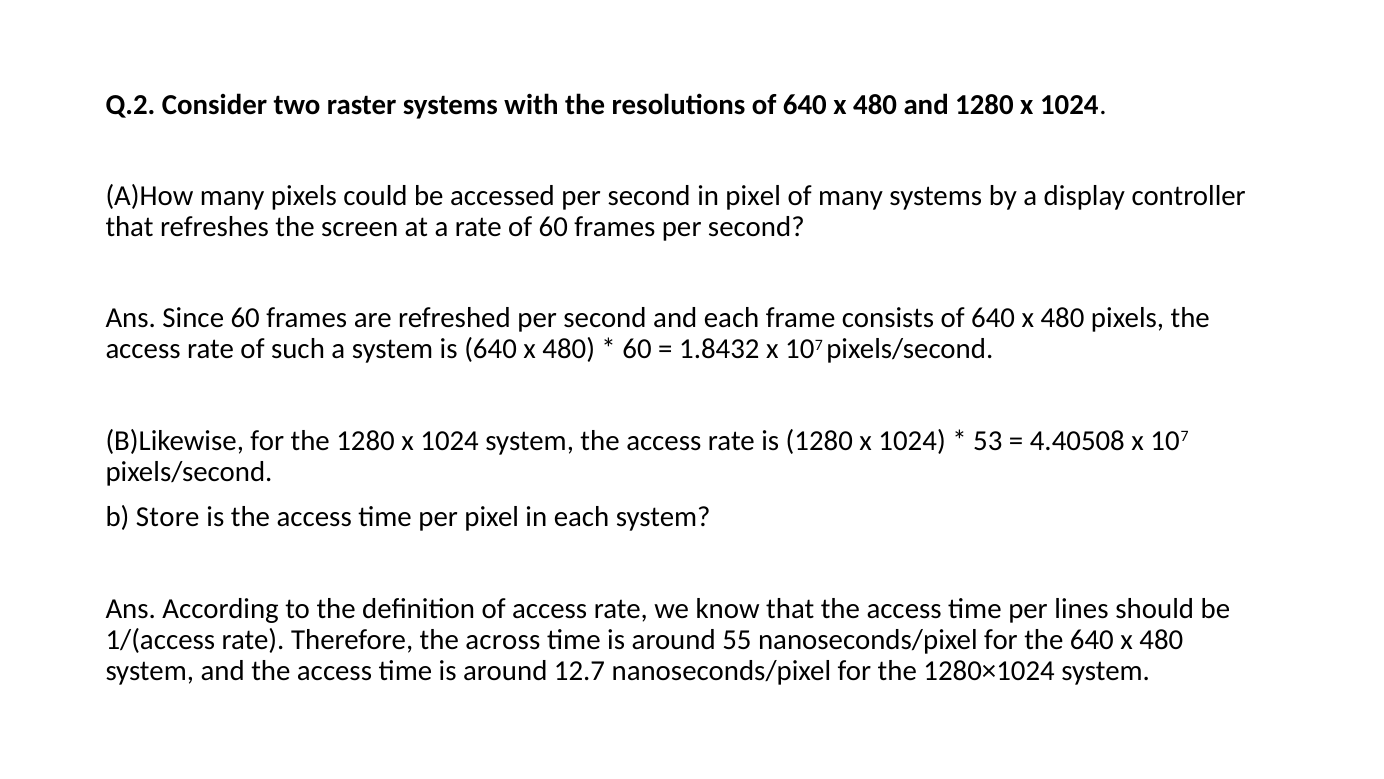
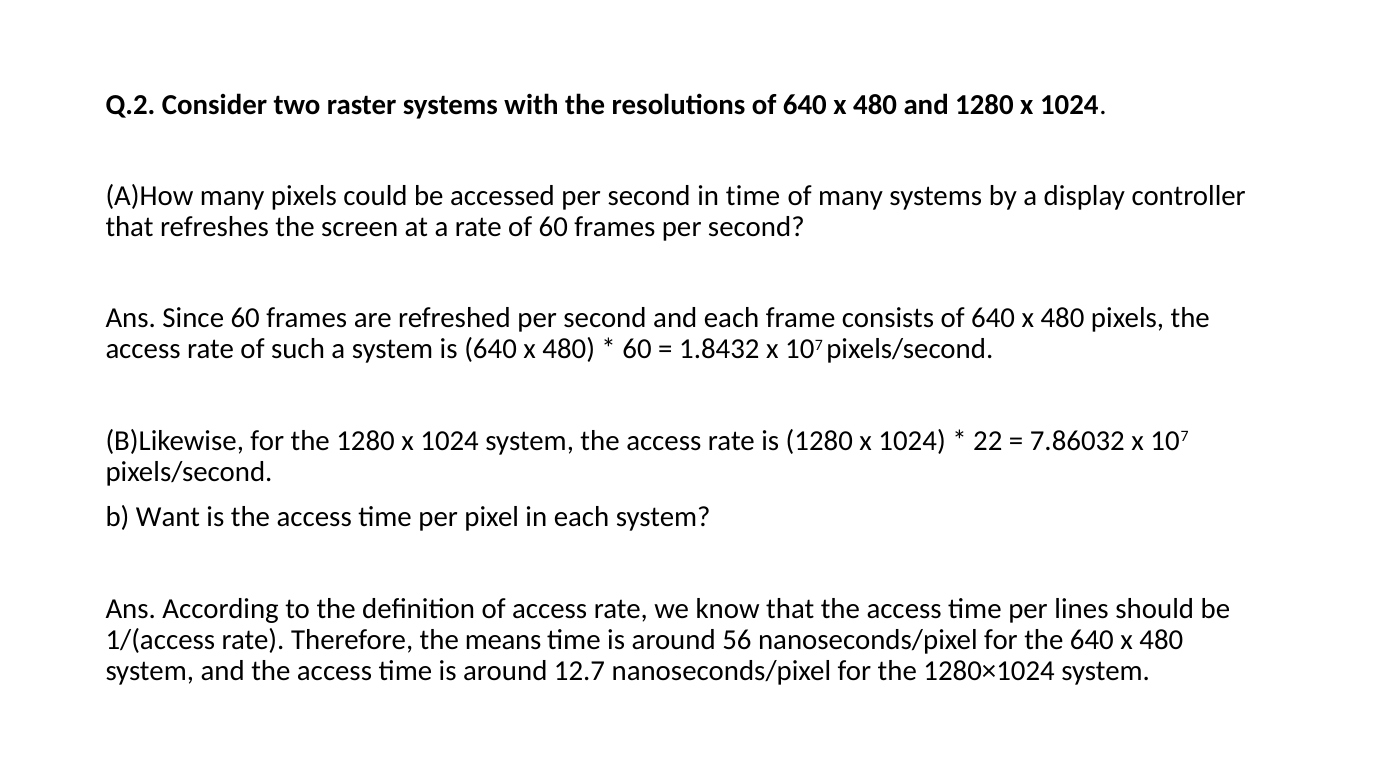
in pixel: pixel -> time
53: 53 -> 22
4.40508: 4.40508 -> 7.86032
Store: Store -> Want
across: across -> means
55: 55 -> 56
